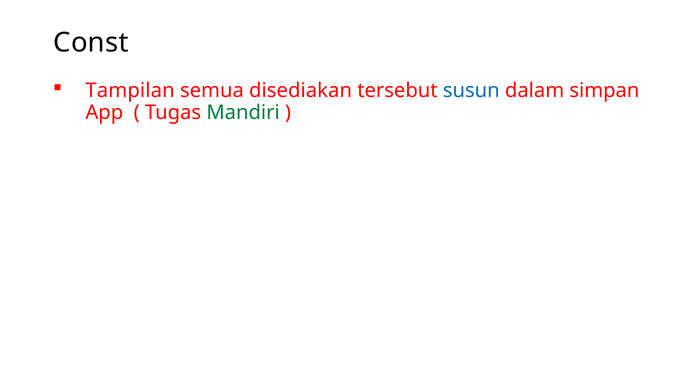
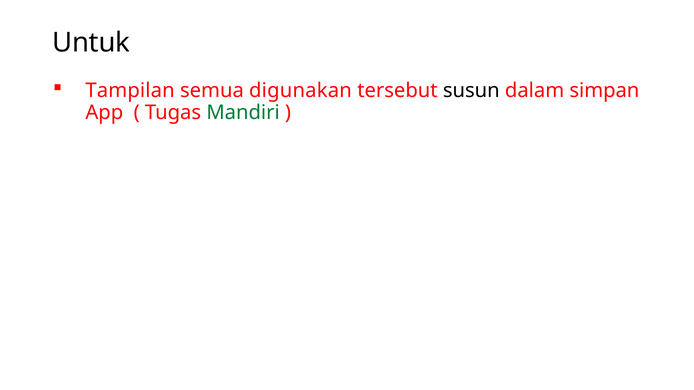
Const: Const -> Untuk
disediakan: disediakan -> digunakan
susun colour: blue -> black
